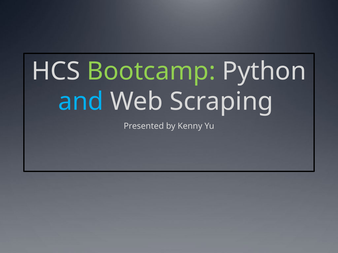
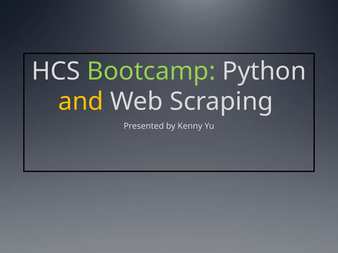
and colour: light blue -> yellow
